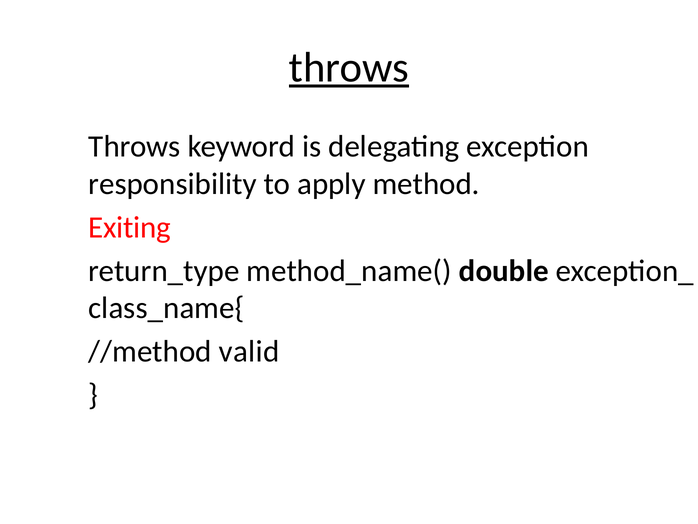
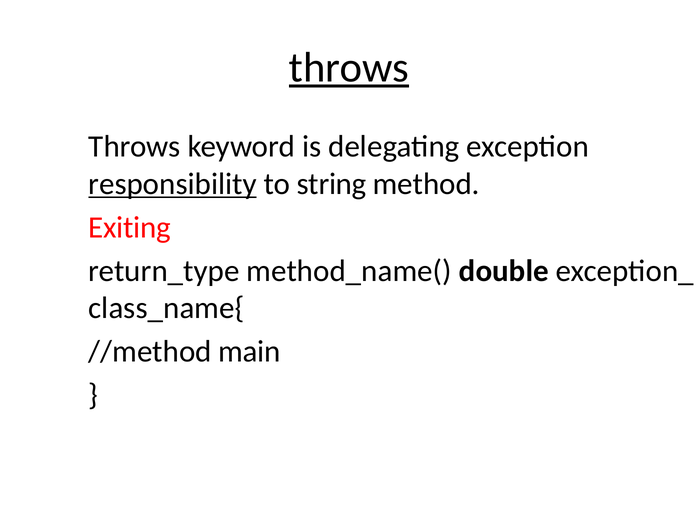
responsibility underline: none -> present
apply: apply -> string
valid: valid -> main
